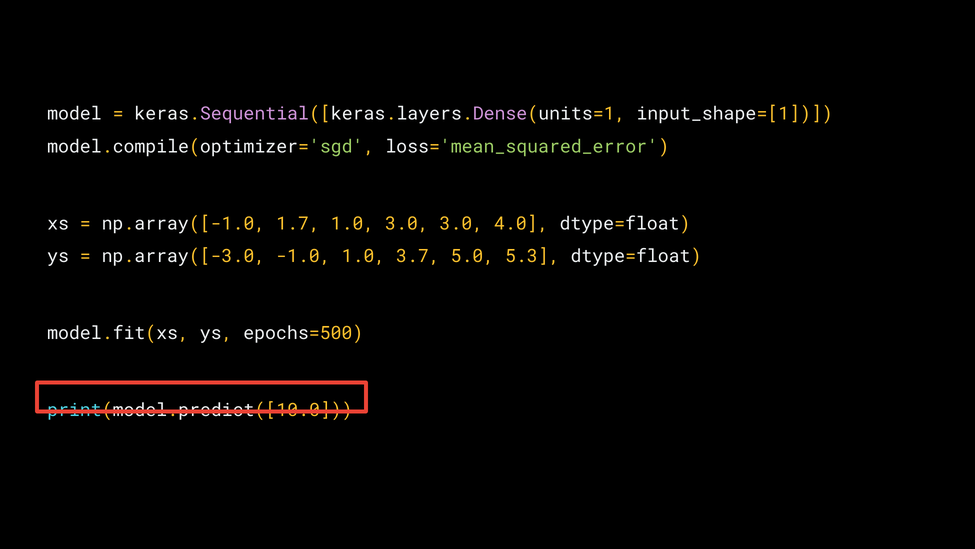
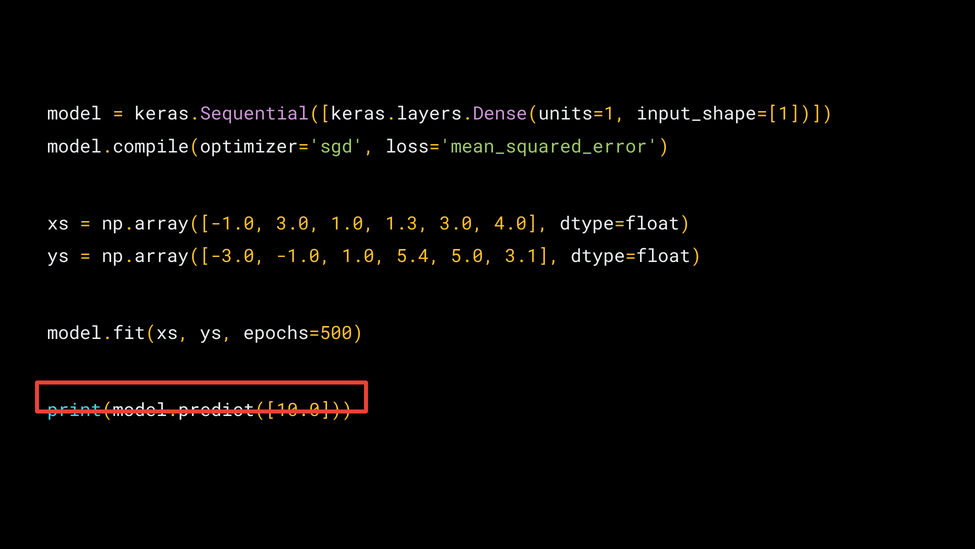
np.array([-1.0 1.7: 1.7 -> 3.0
1.0 3.0: 3.0 -> 1.3
3.7: 3.7 -> 5.4
5.3: 5.3 -> 3.1
